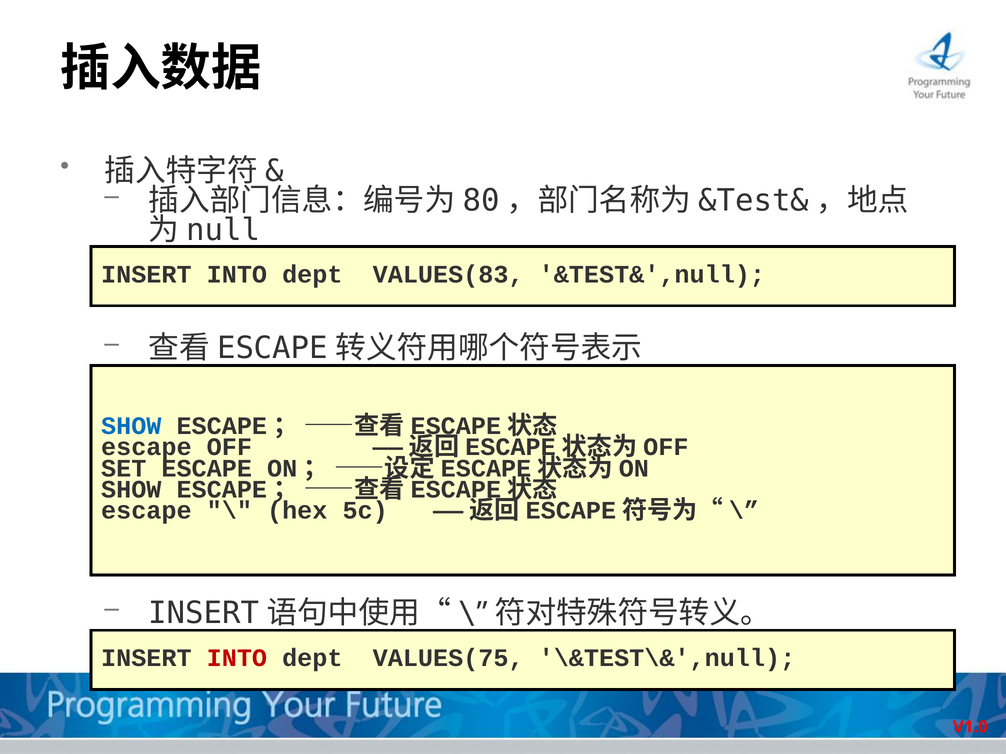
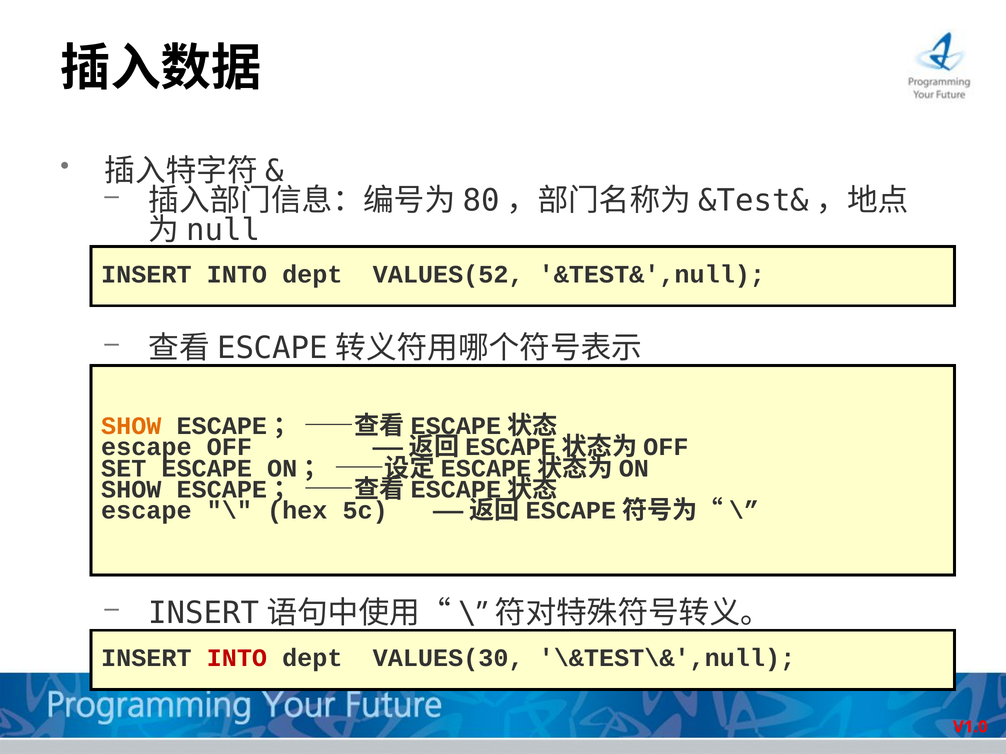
VALUES(83: VALUES(83 -> VALUES(52
SHOW at (131, 426) colour: blue -> orange
VALUES(75: VALUES(75 -> VALUES(30
